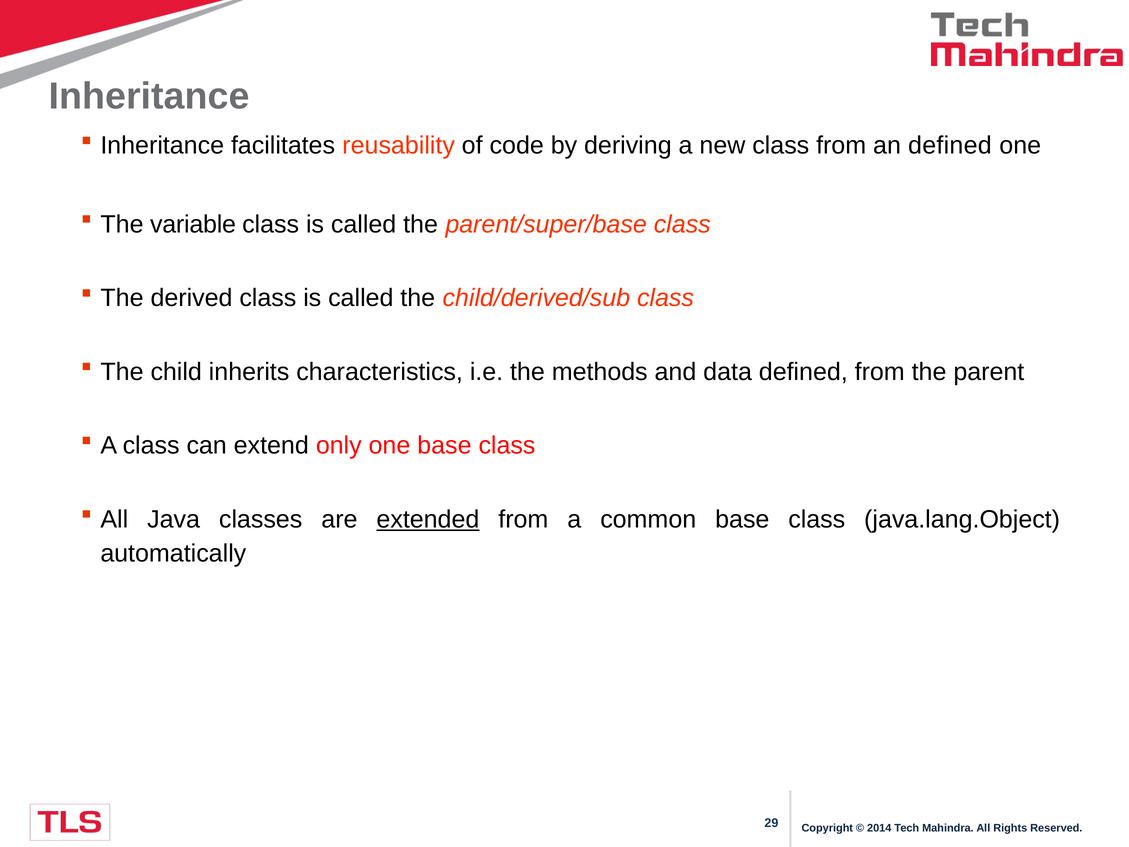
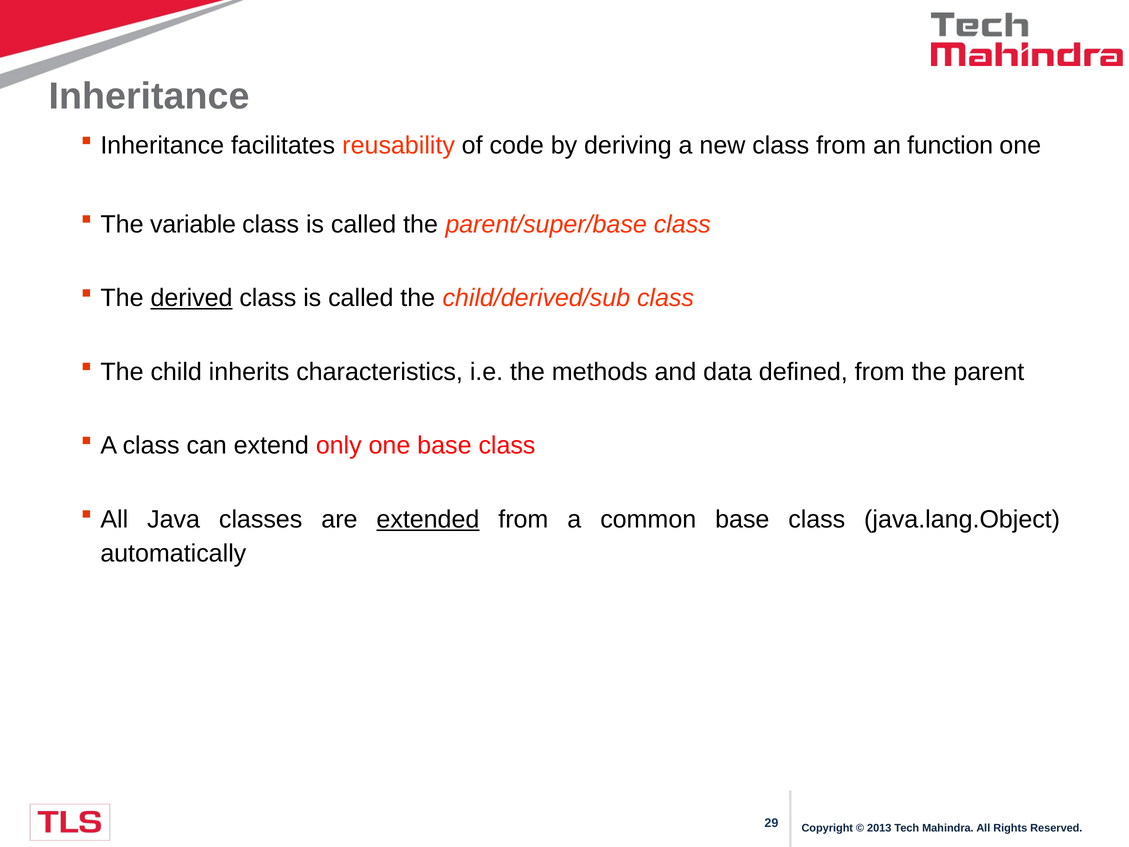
an defined: defined -> function
derived underline: none -> present
2014: 2014 -> 2013
